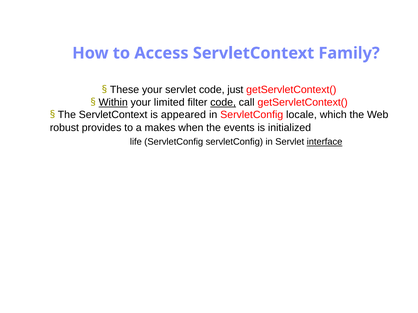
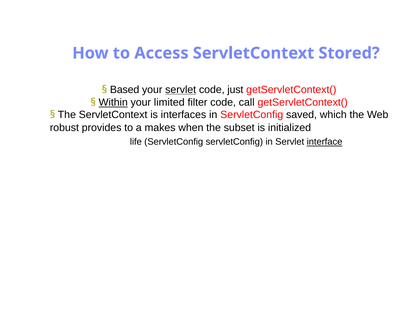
Family: Family -> Stored
These: These -> Based
servlet at (181, 90) underline: none -> present
code at (223, 103) underline: present -> none
appeared: appeared -> interfaces
locale: locale -> saved
events: events -> subset
